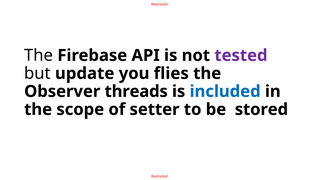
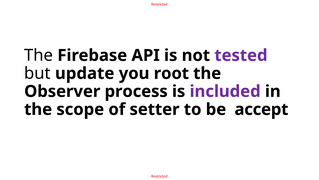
flies: flies -> root
threads: threads -> process
included colour: blue -> purple
stored: stored -> accept
